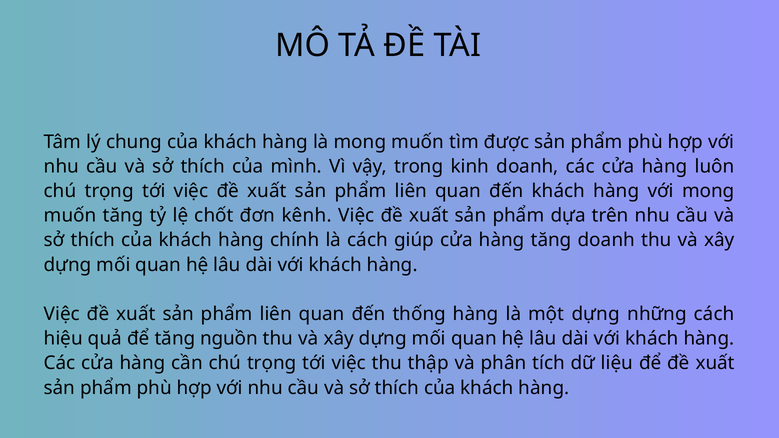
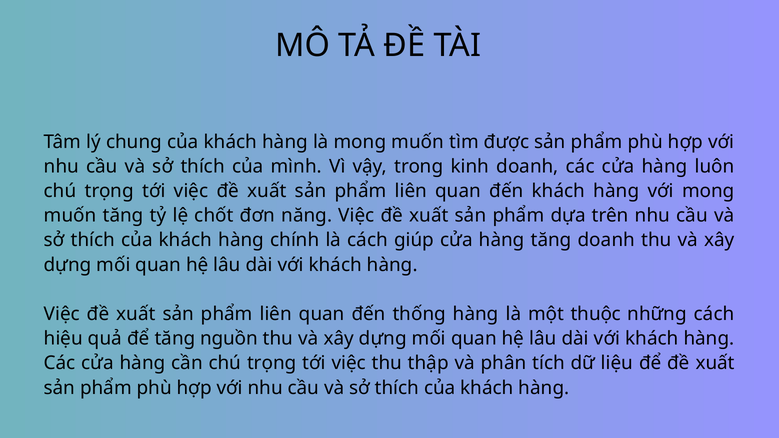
kênh: kênh -> năng
một dựng: dựng -> thuộc
